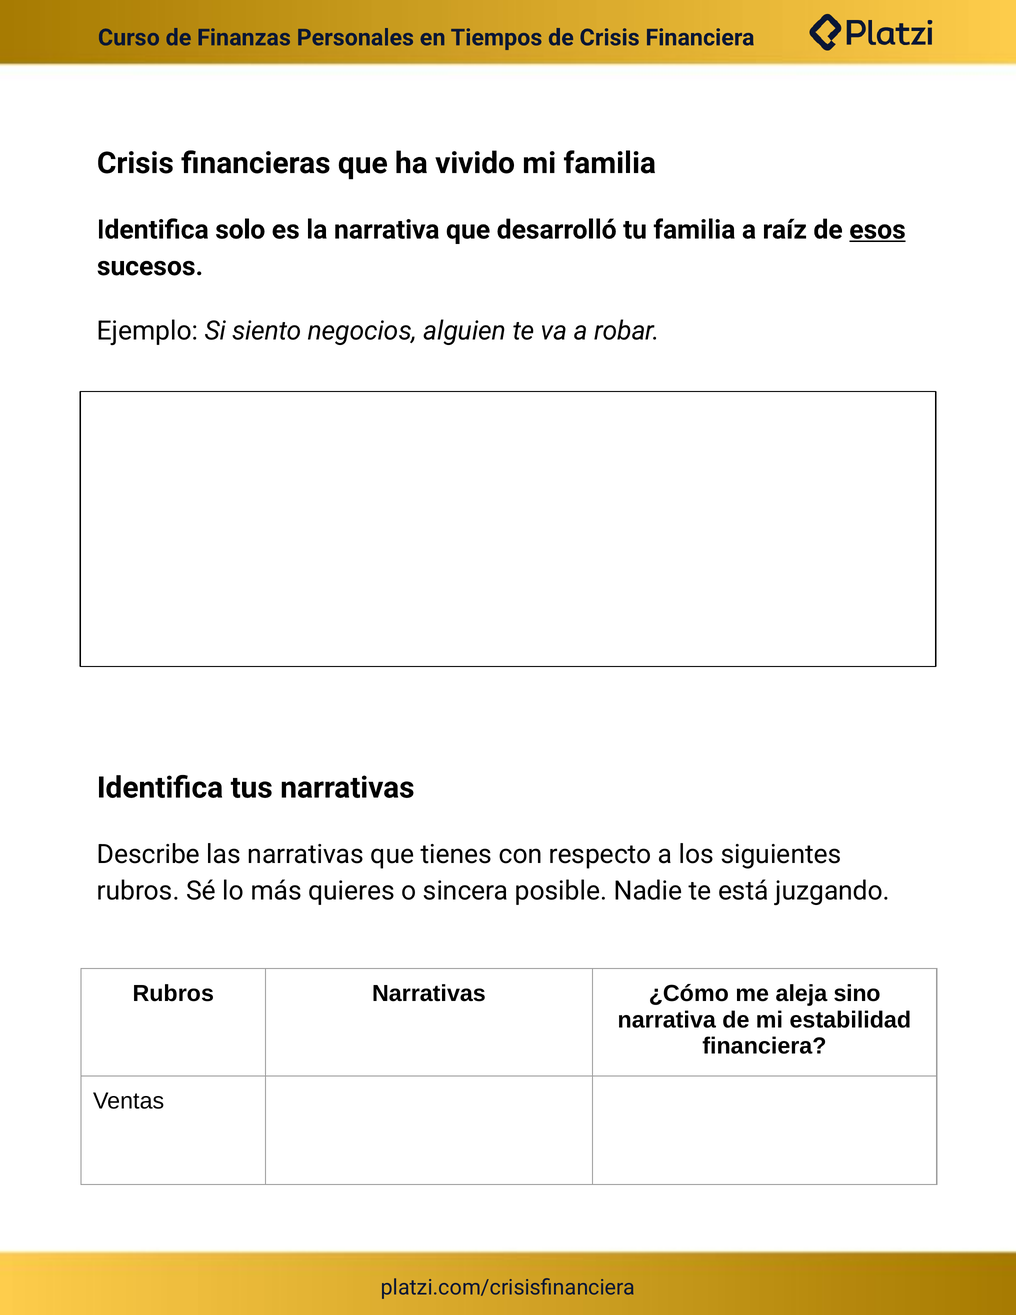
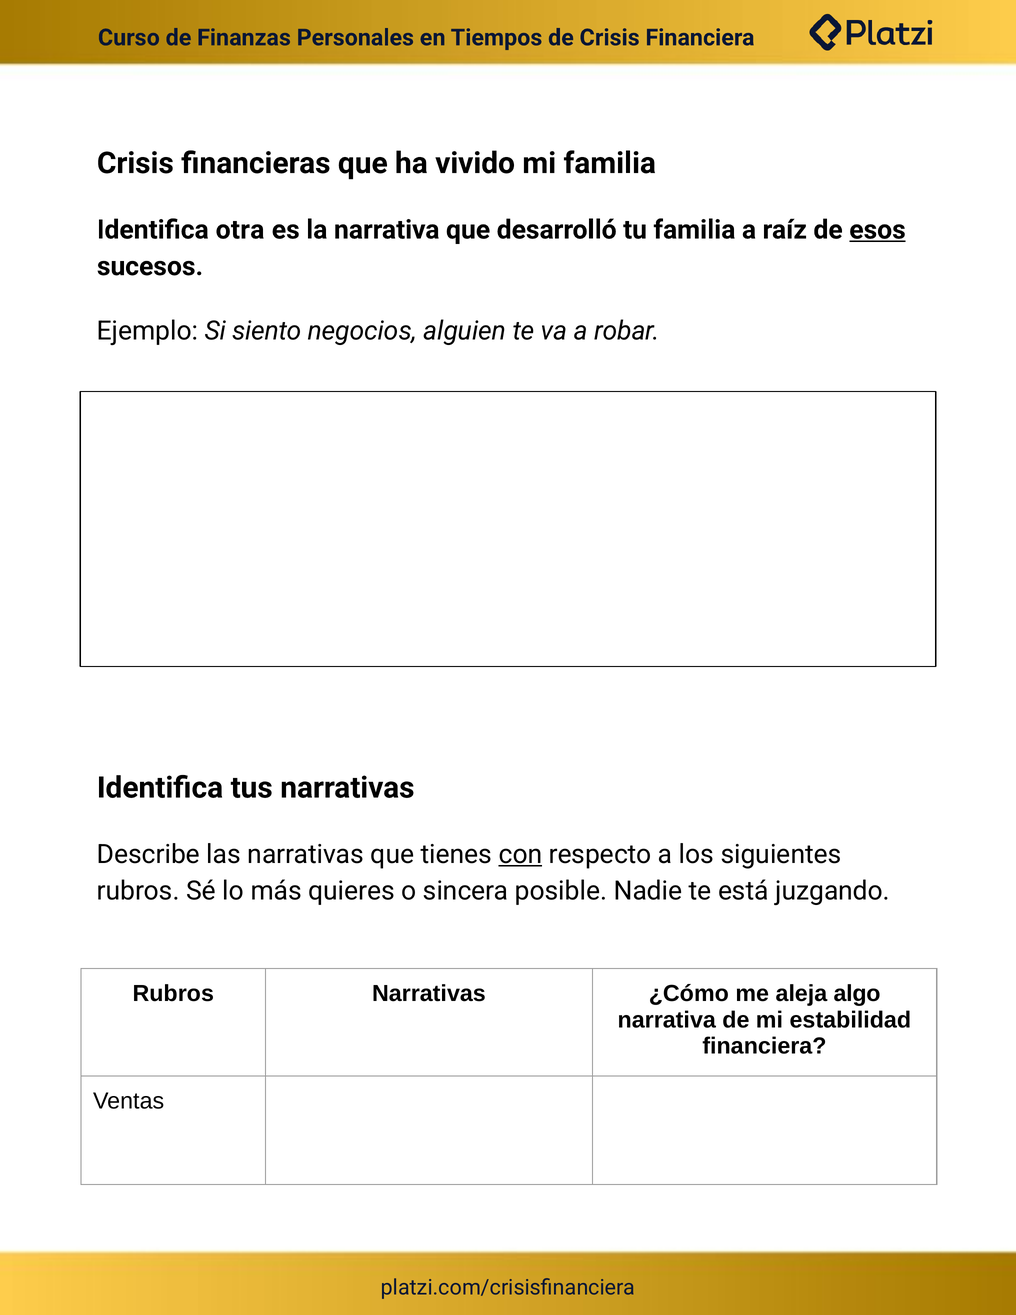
solo: solo -> otra
con underline: none -> present
sino: sino -> algo
